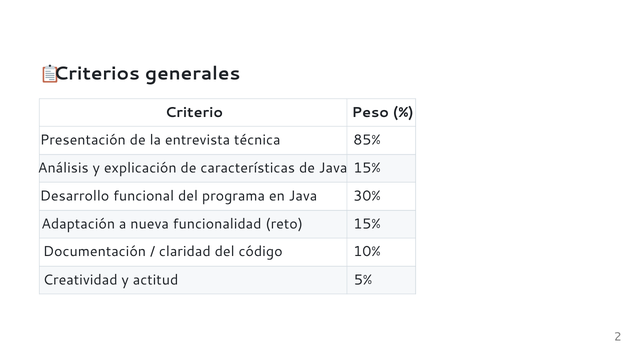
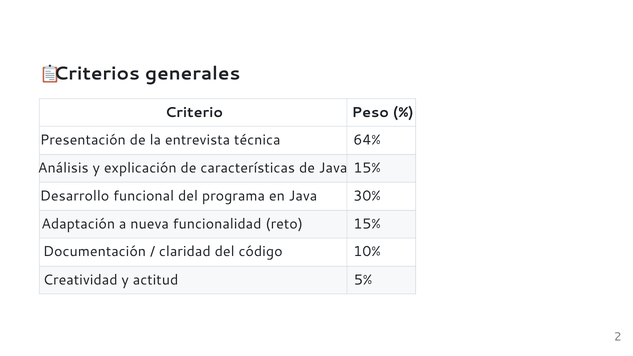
85%: 85% -> 64%
